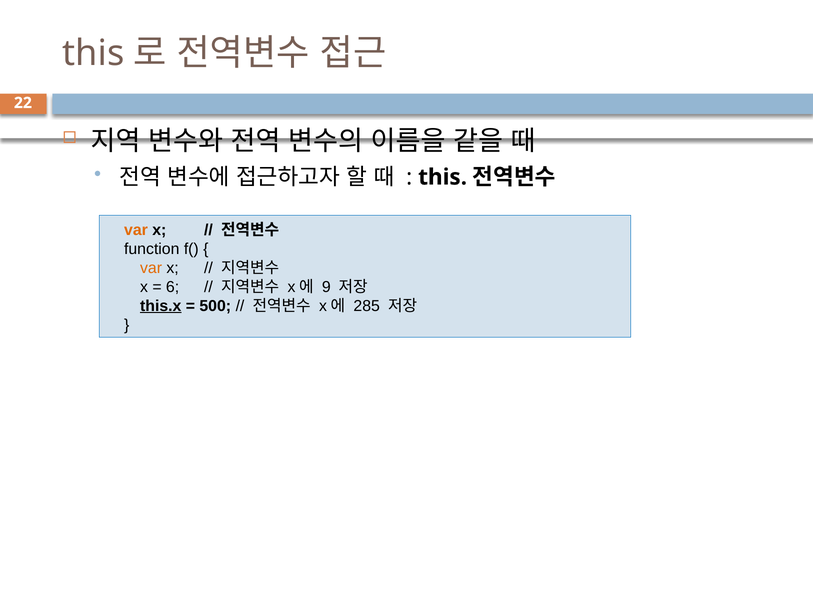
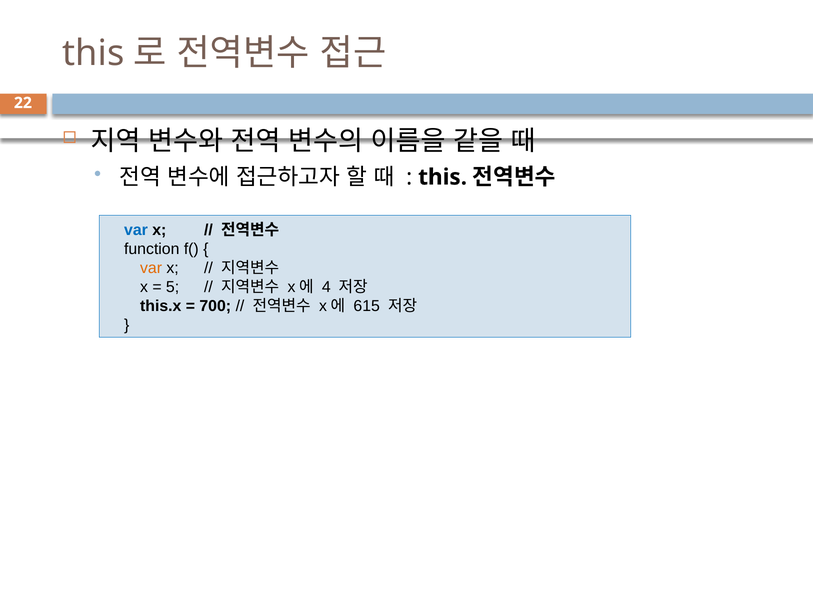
var at (136, 230) colour: orange -> blue
6: 6 -> 5
9: 9 -> 4
this.x underline: present -> none
500: 500 -> 700
285: 285 -> 615
